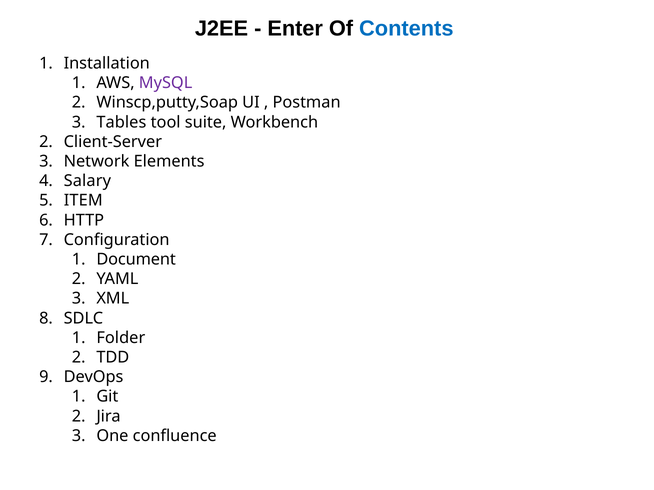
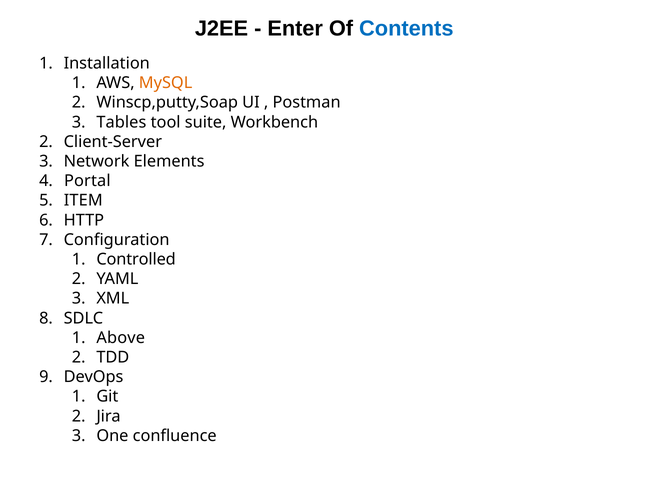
MySQL colour: purple -> orange
Salary: Salary -> Portal
Document: Document -> Controlled
Folder: Folder -> Above
